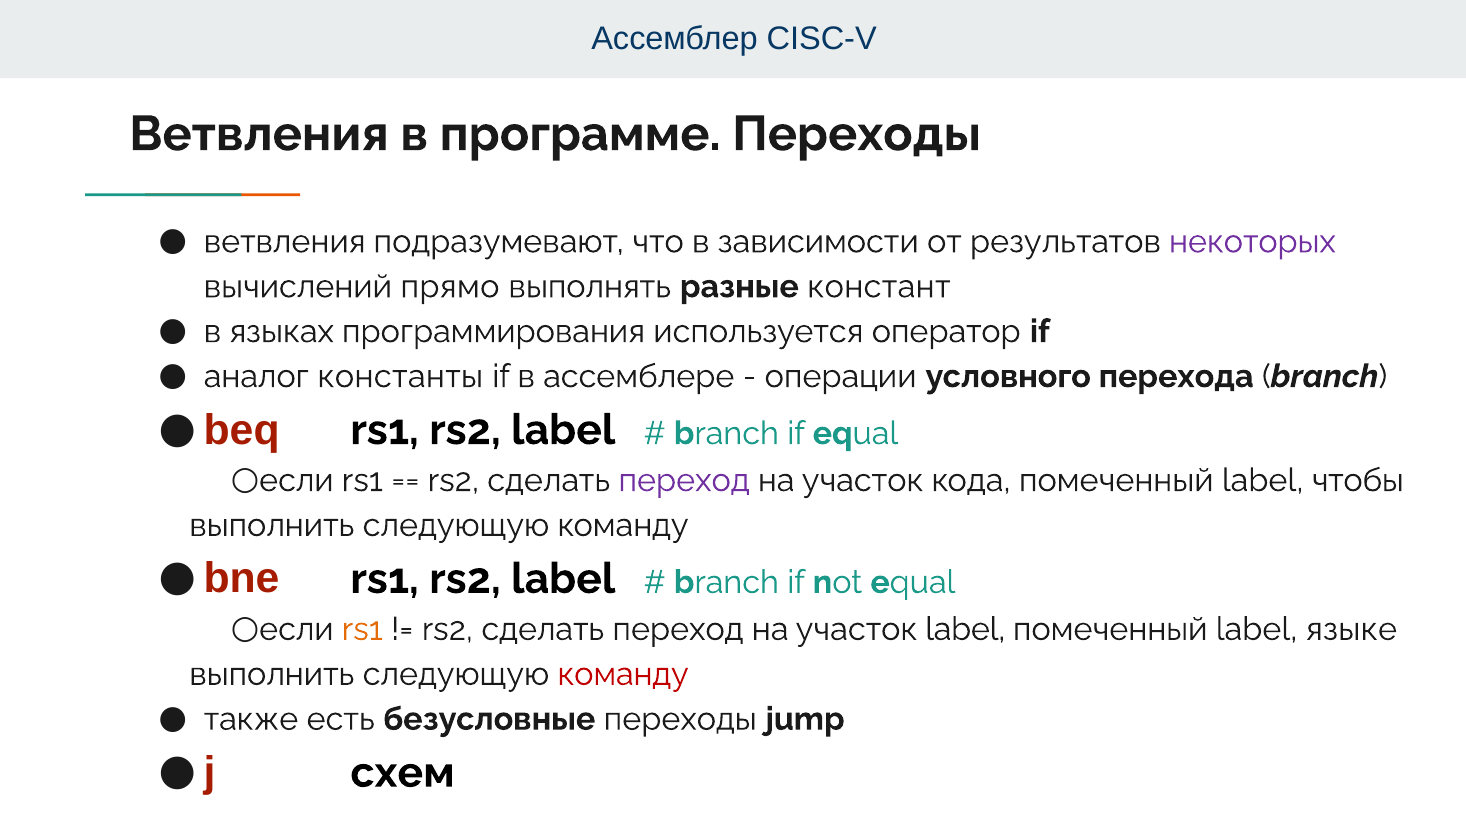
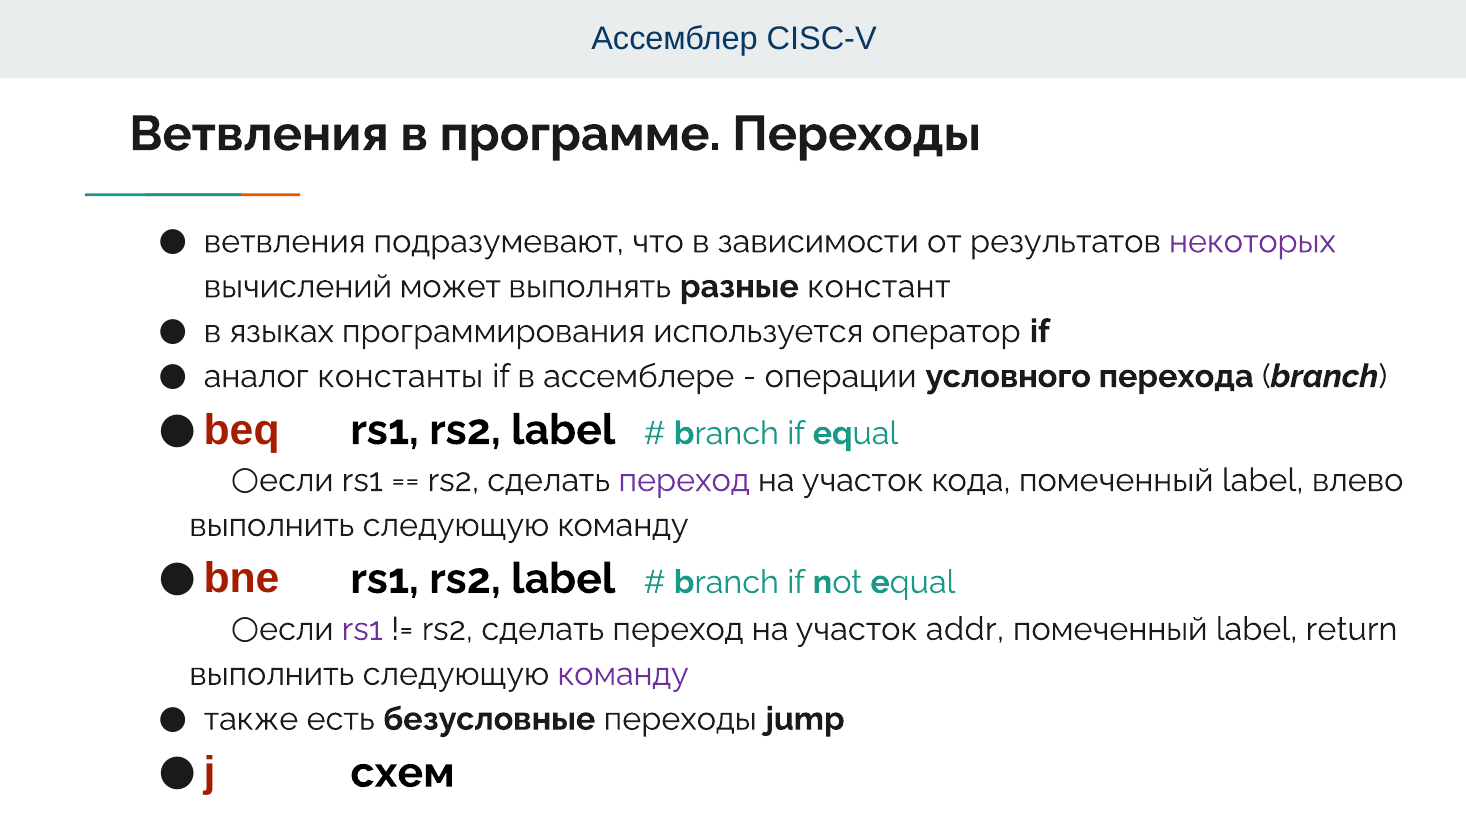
прямо: прямо -> может
чтобы: чтобы -> влево
rs1 at (362, 629) colour: orange -> purple
участок label: label -> addr
языке: языке -> return
команду at (623, 674) colour: red -> purple
